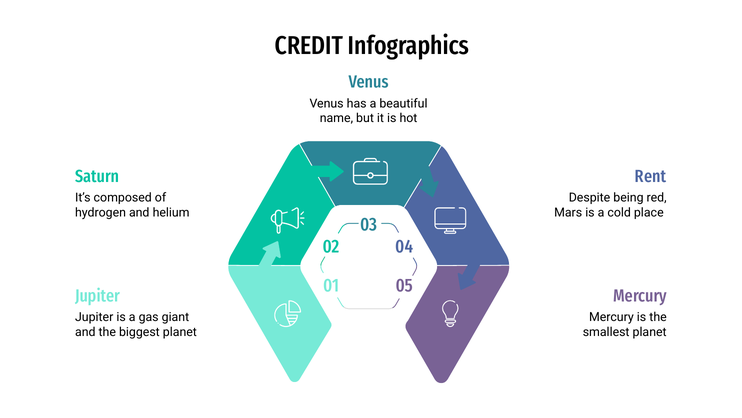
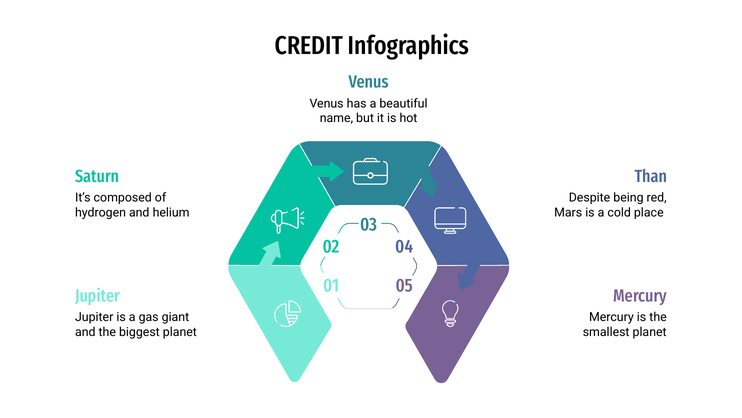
Rent: Rent -> Than
